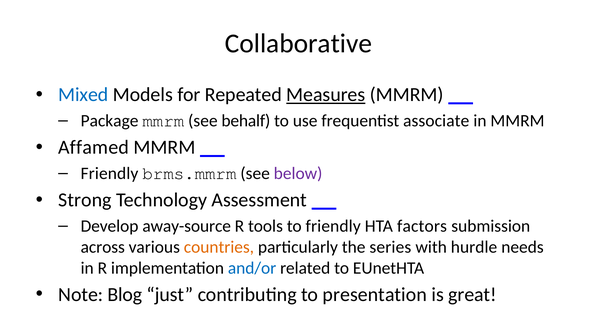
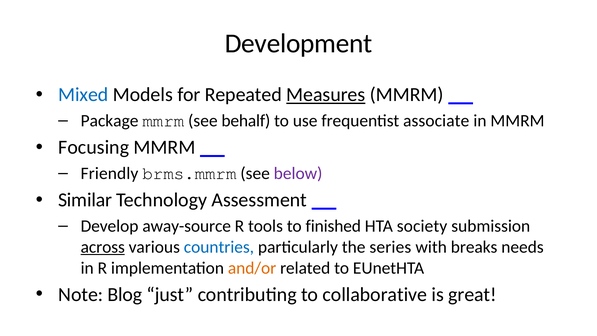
Collaborative: Collaborative -> Development
Affamed: Affamed -> Focusing
Strong: Strong -> Similar
to friendly: friendly -> finished
factors: factors -> society
across underline: none -> present
countries colour: orange -> blue
hurdle: hurdle -> breaks
and/or colour: blue -> orange
presentation: presentation -> collaborative
